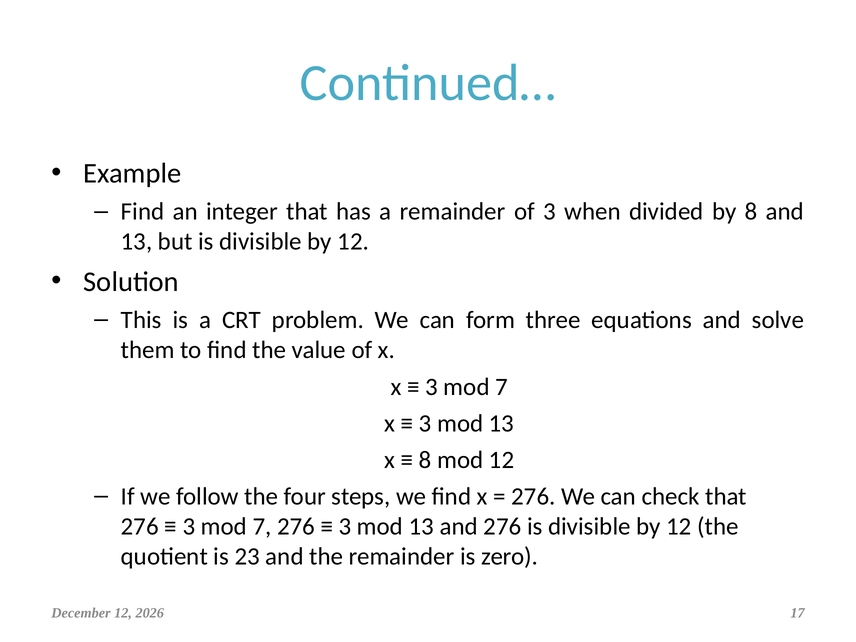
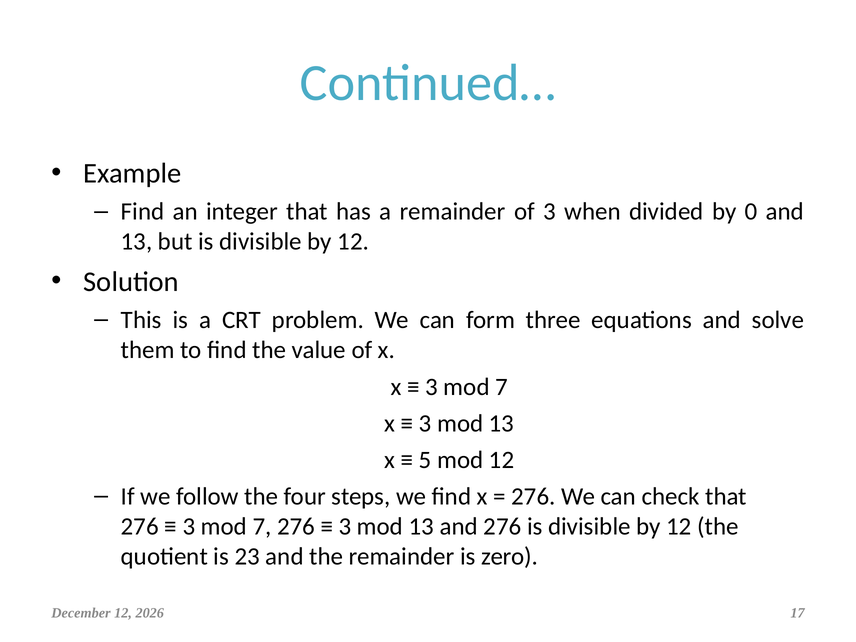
by 8: 8 -> 0
8 at (425, 460): 8 -> 5
